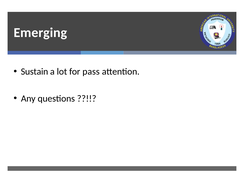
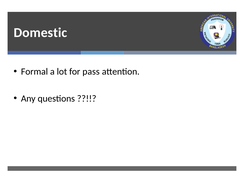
Emerging: Emerging -> Domestic
Sustain: Sustain -> Formal
